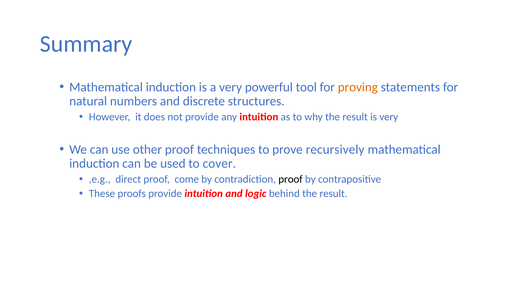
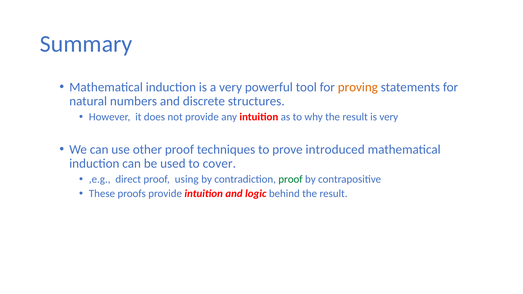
recursively: recursively -> introduced
come: come -> using
proof at (290, 179) colour: black -> green
